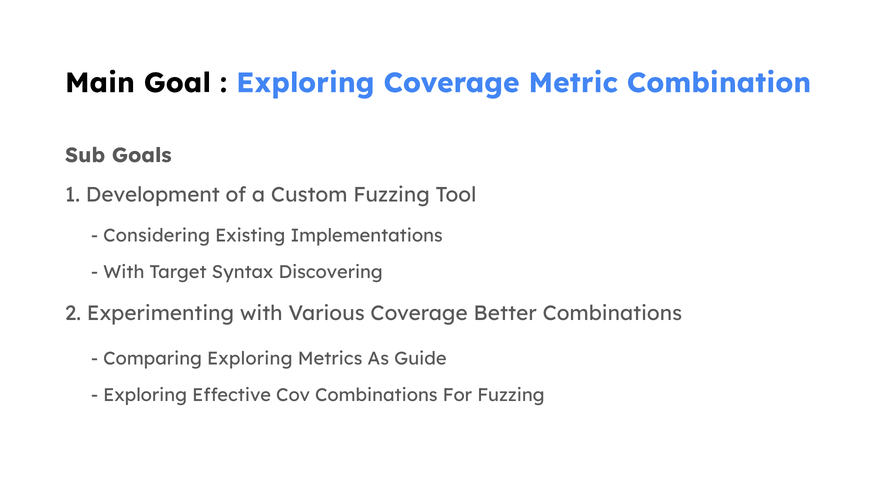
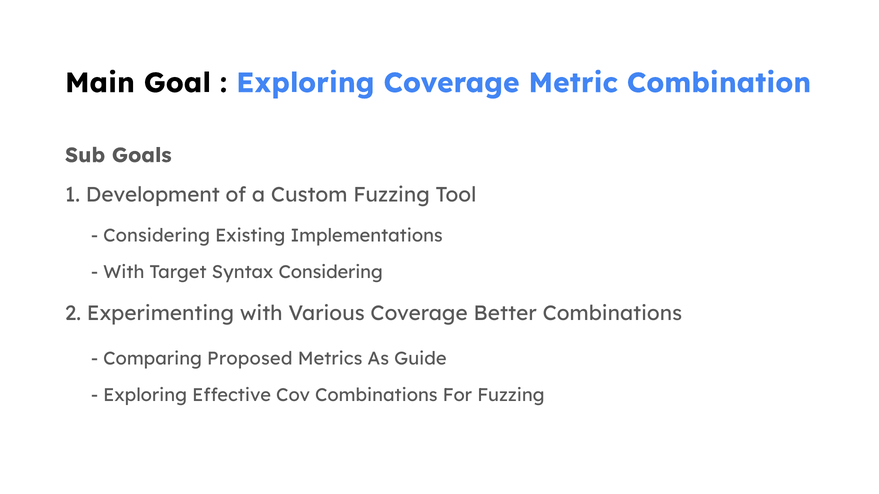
Syntax Discovering: Discovering -> Considering
Comparing Exploring: Exploring -> Proposed
